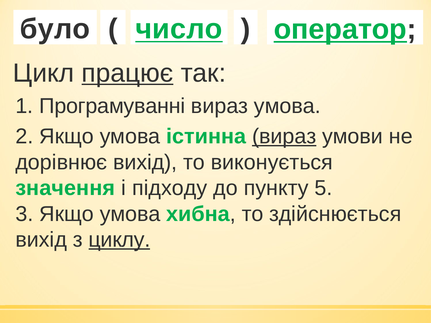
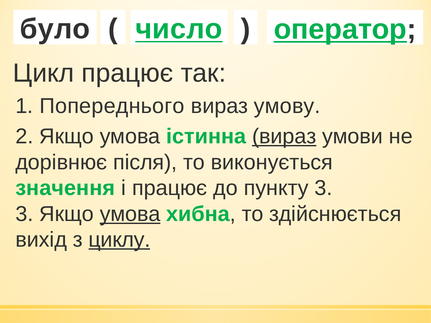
працює at (128, 73) underline: present -> none
Програмуванні: Програмуванні -> Попереднього
вираз умова: умова -> умову
дорівнює вихід: вихід -> після
і підходу: підходу -> працює
пункту 5: 5 -> 3
умова at (130, 214) underline: none -> present
